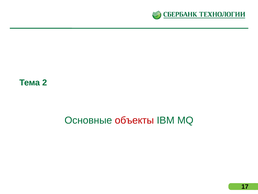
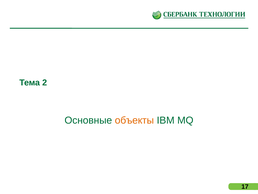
объекты colour: red -> orange
